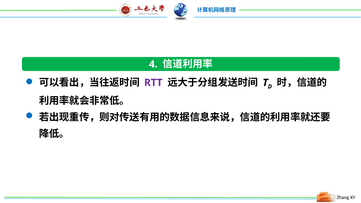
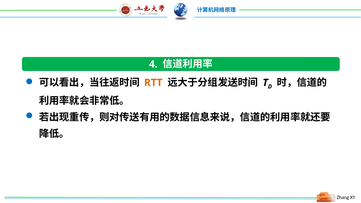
RTT colour: purple -> orange
